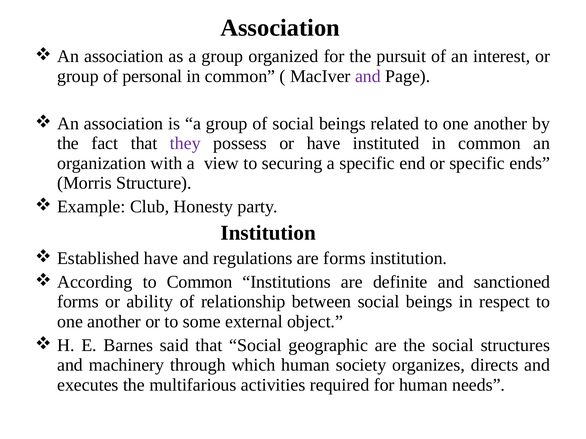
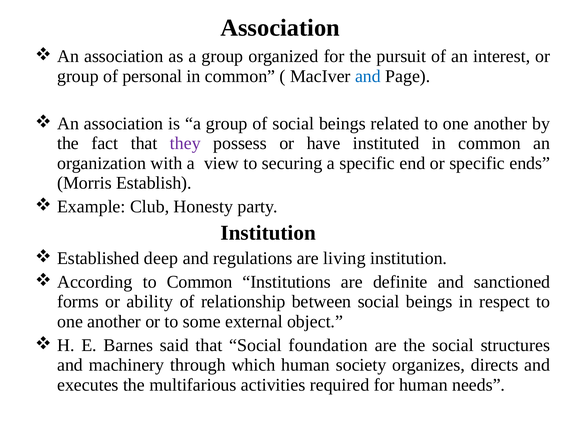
and at (368, 76) colour: purple -> blue
Structure: Structure -> Establish
Established have: have -> deep
are forms: forms -> living
geographic: geographic -> foundation
